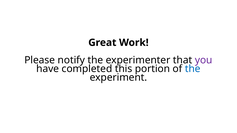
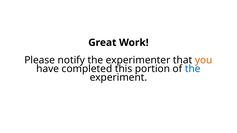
you colour: purple -> orange
